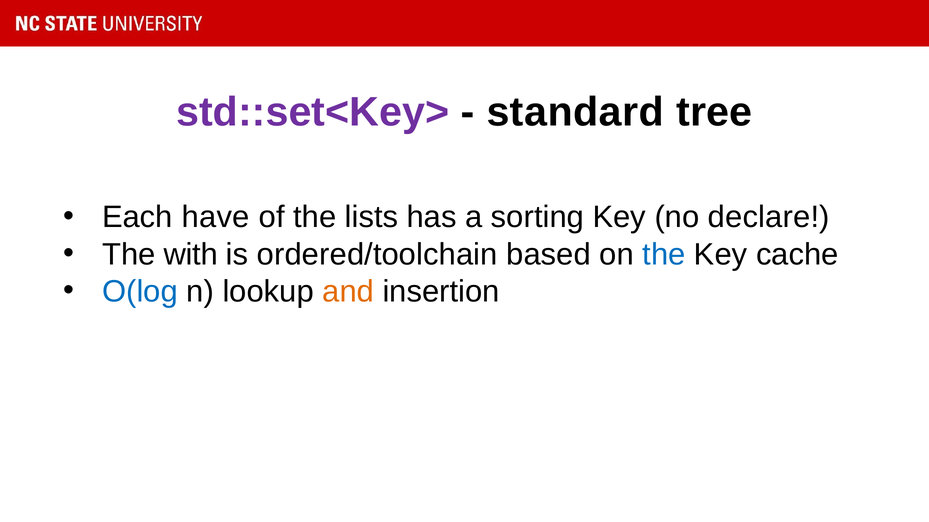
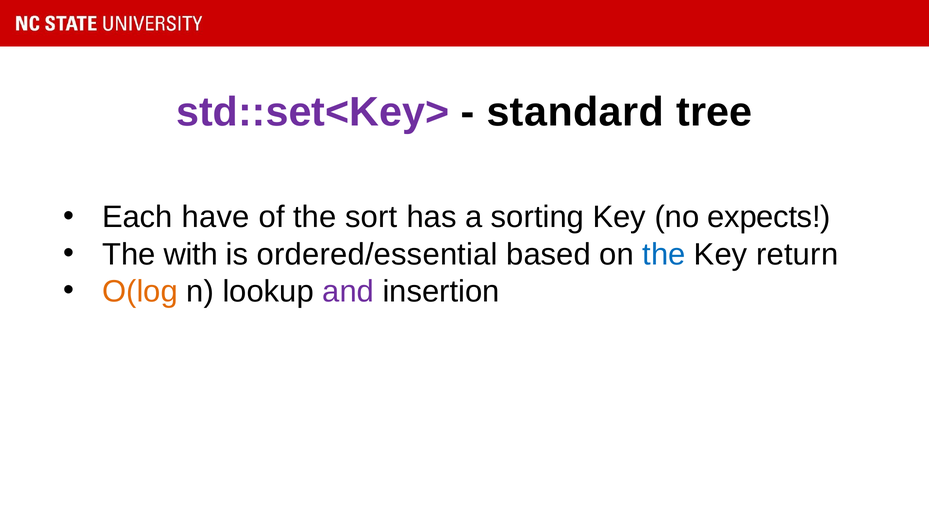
lists: lists -> sort
declare: declare -> expects
ordered/toolchain: ordered/toolchain -> ordered/essential
cache: cache -> return
O(log colour: blue -> orange
and colour: orange -> purple
